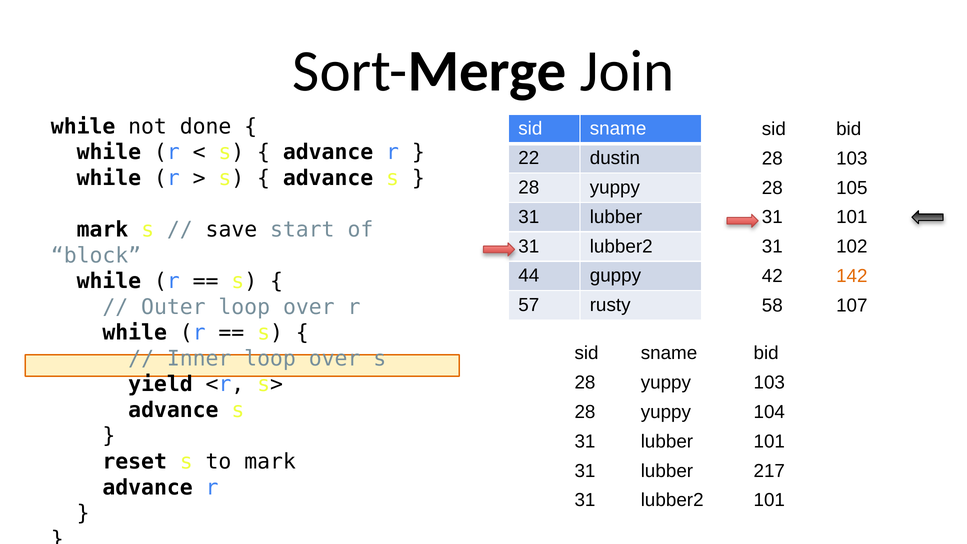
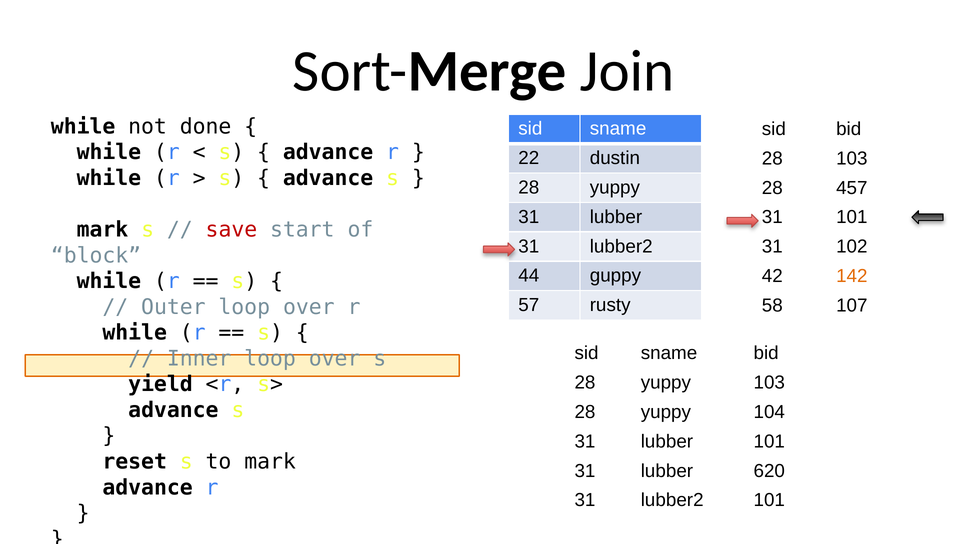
105: 105 -> 457
save colour: black -> red
217: 217 -> 620
